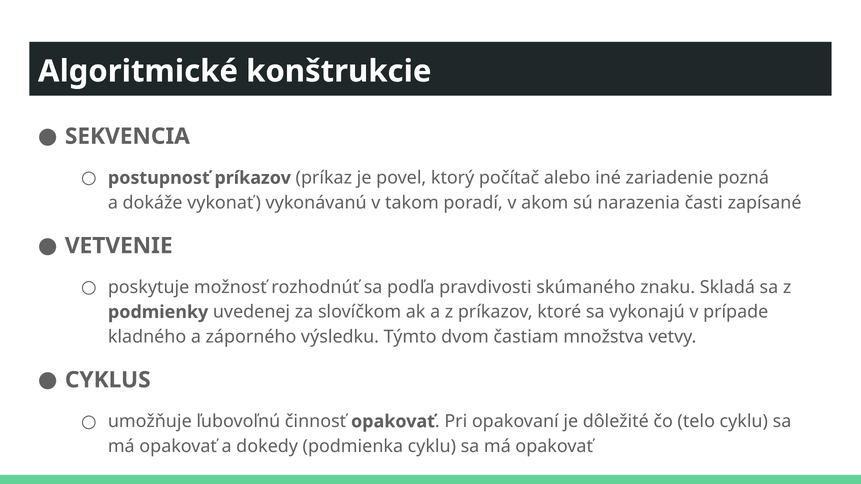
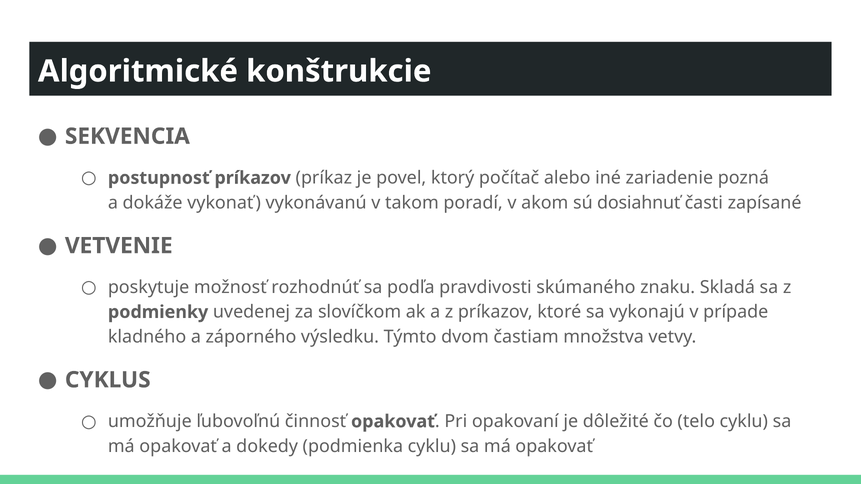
narazenia: narazenia -> dosiahnuť
